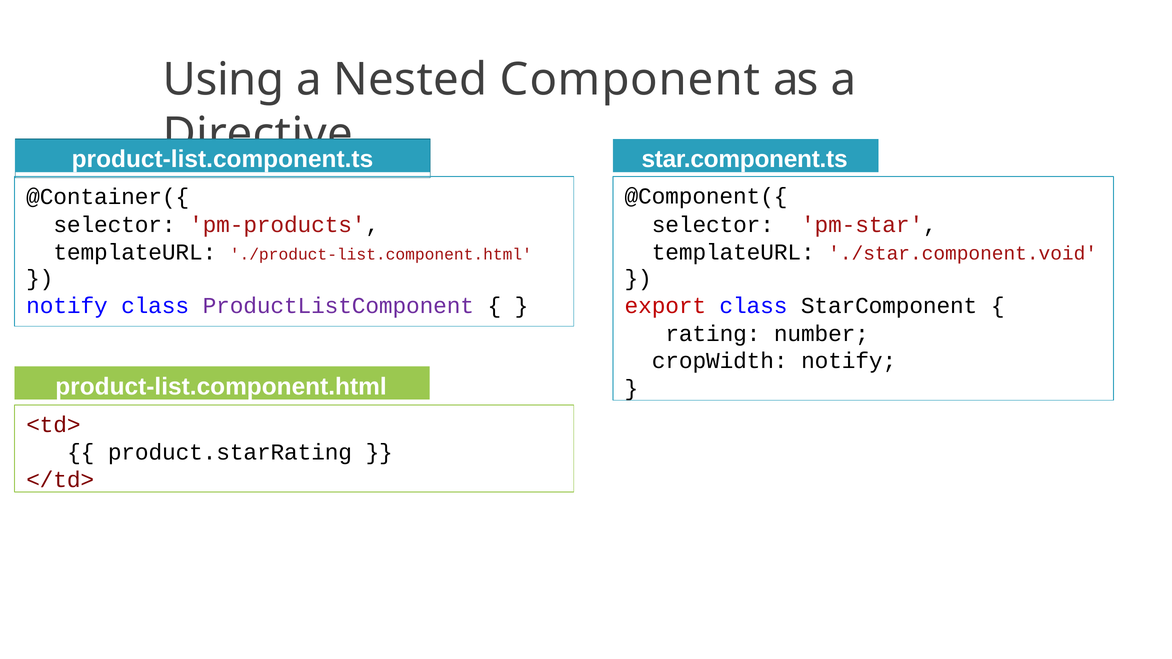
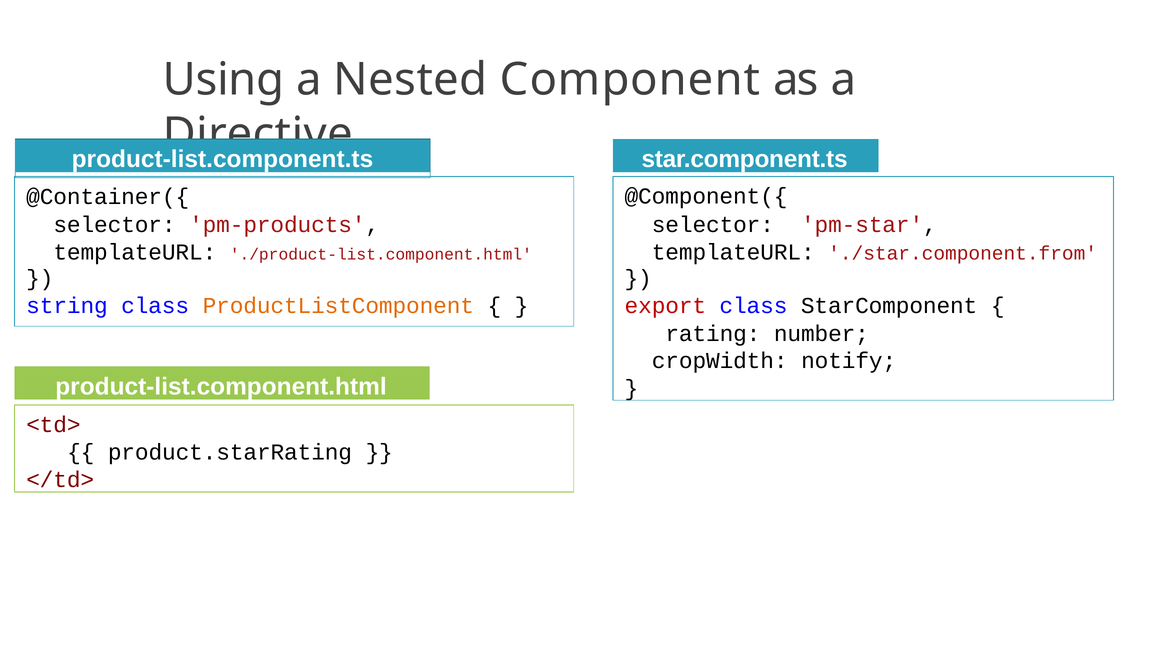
./star.component.void: ./star.component.void -> ./star.component.from
notify at (67, 306): notify -> string
ProductListComponent colour: purple -> orange
